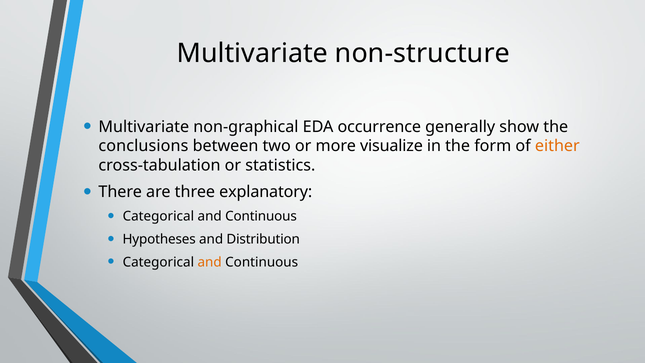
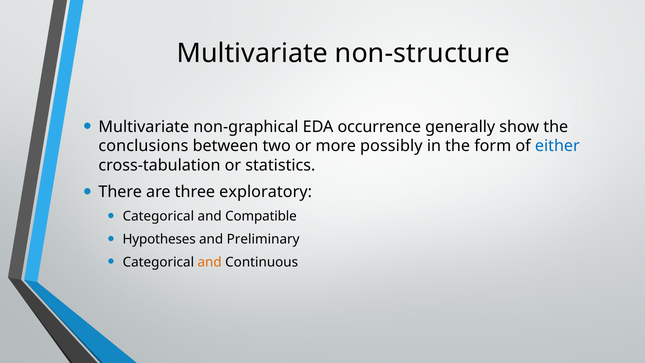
visualize: visualize -> possibly
either colour: orange -> blue
explanatory: explanatory -> exploratory
Continuous at (261, 216): Continuous -> Compatible
Distribution: Distribution -> Preliminary
